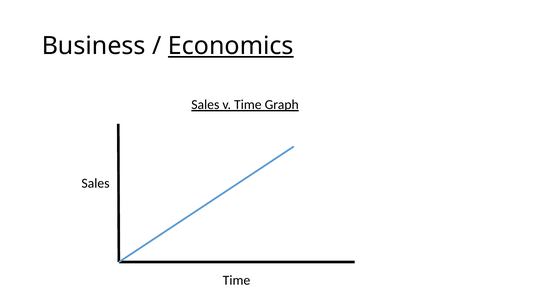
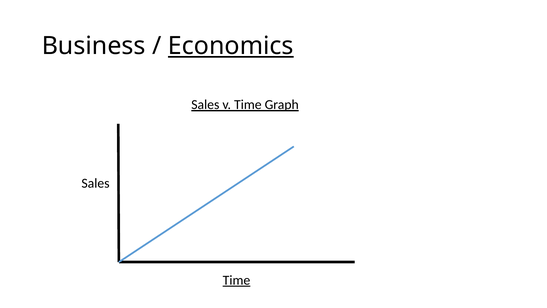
Time at (236, 280) underline: none -> present
